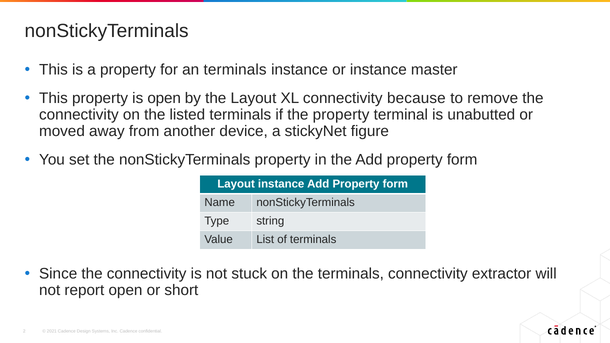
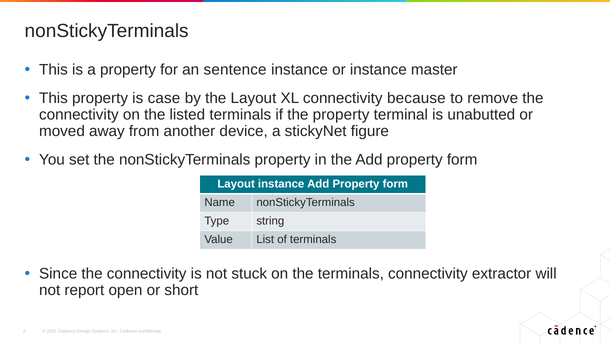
an terminals: terminals -> sentence
is open: open -> case
